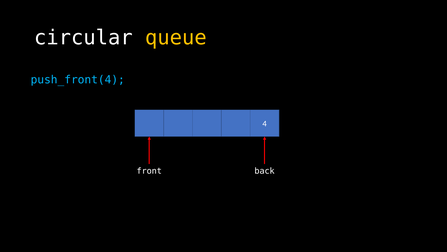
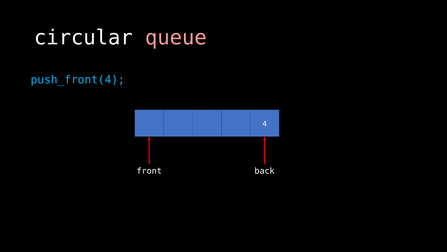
queue colour: yellow -> pink
